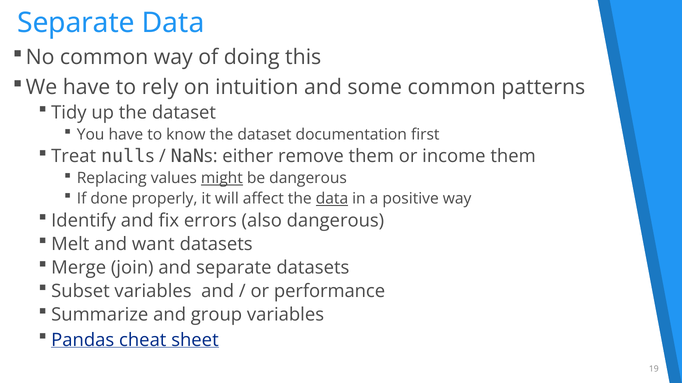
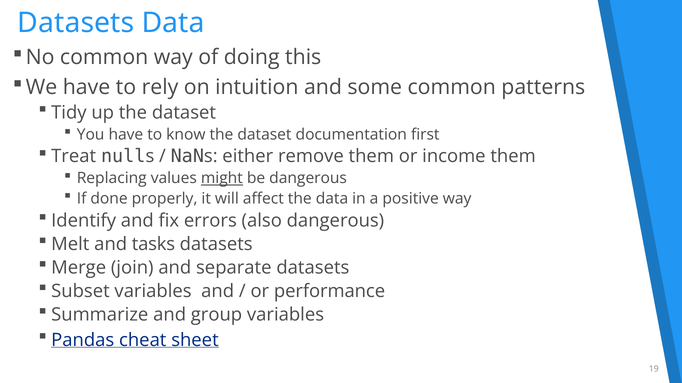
Separate at (76, 23): Separate -> Datasets
data at (332, 199) underline: present -> none
want: want -> tasks
